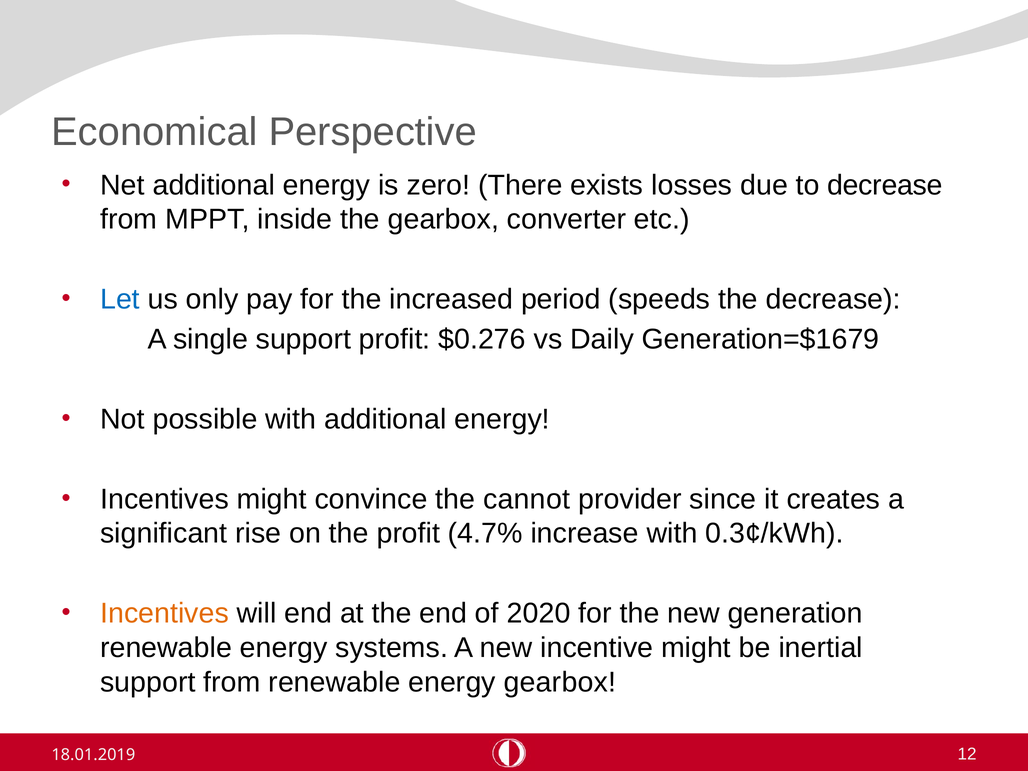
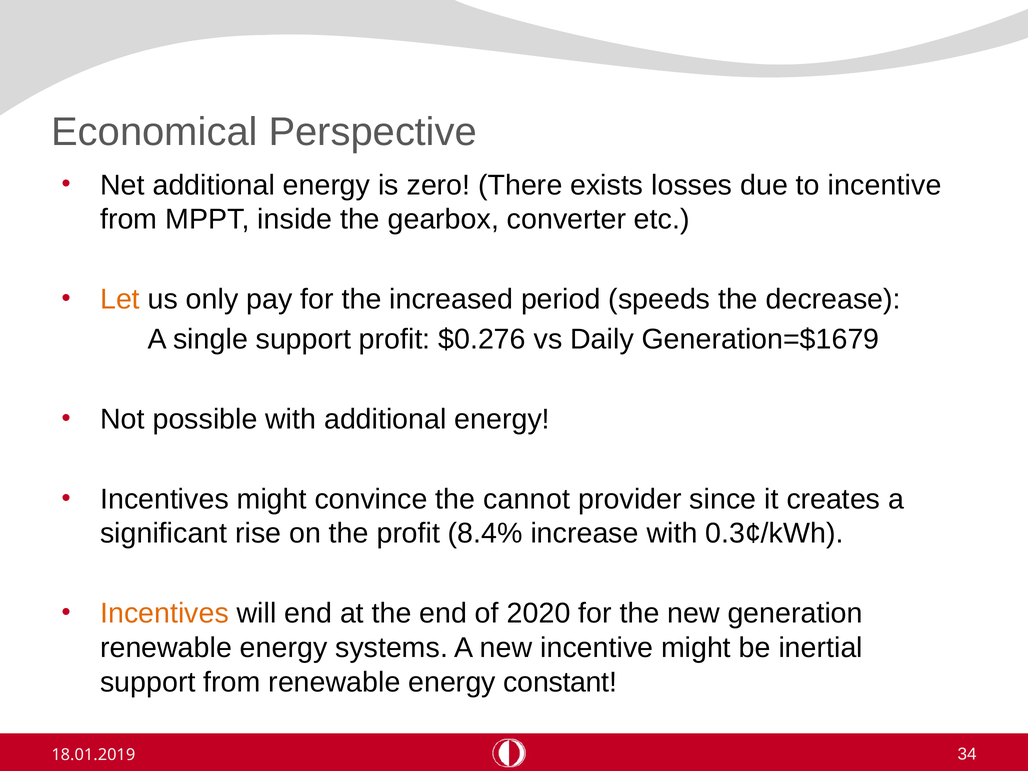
to decrease: decrease -> incentive
Let colour: blue -> orange
4.7%: 4.7% -> 8.4%
energy gearbox: gearbox -> constant
12: 12 -> 34
